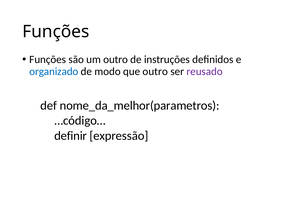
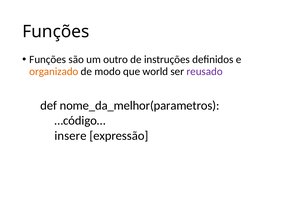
organizado colour: blue -> orange
que outro: outro -> world
definir: definir -> insere
